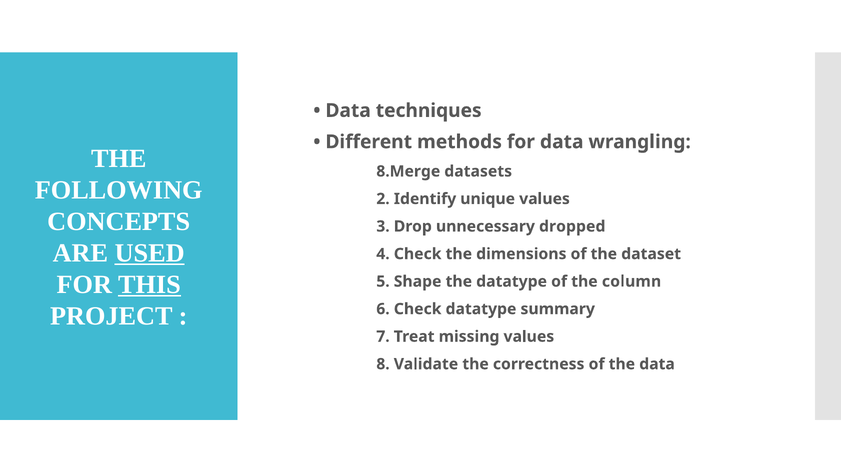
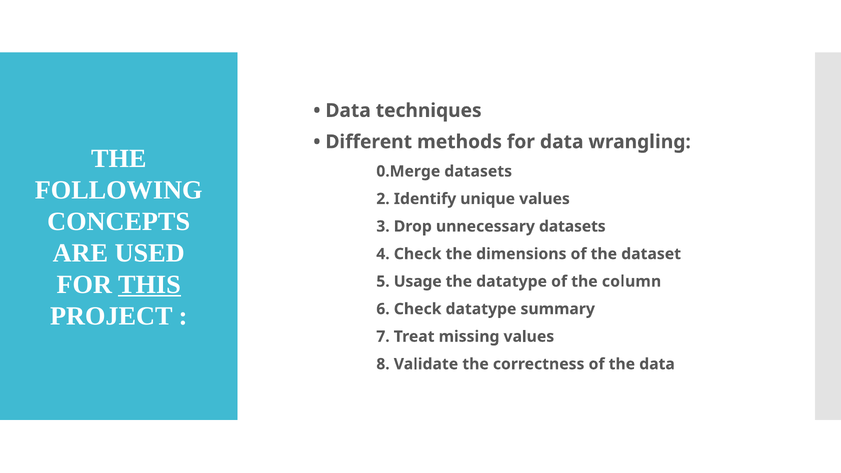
8.Merge: 8.Merge -> 0.Merge
unnecessary dropped: dropped -> datasets
USED underline: present -> none
Shape: Shape -> Usage
